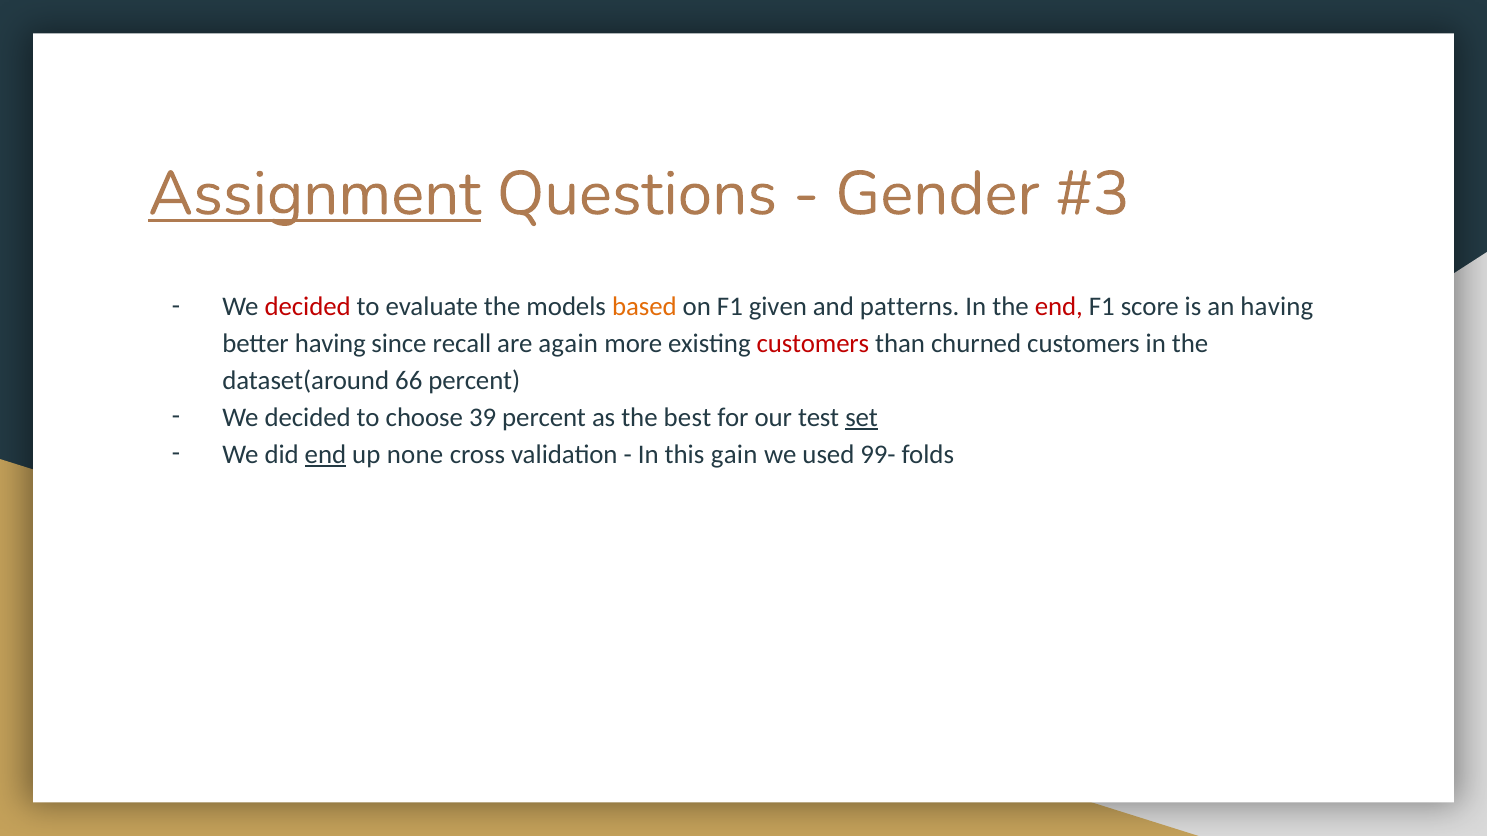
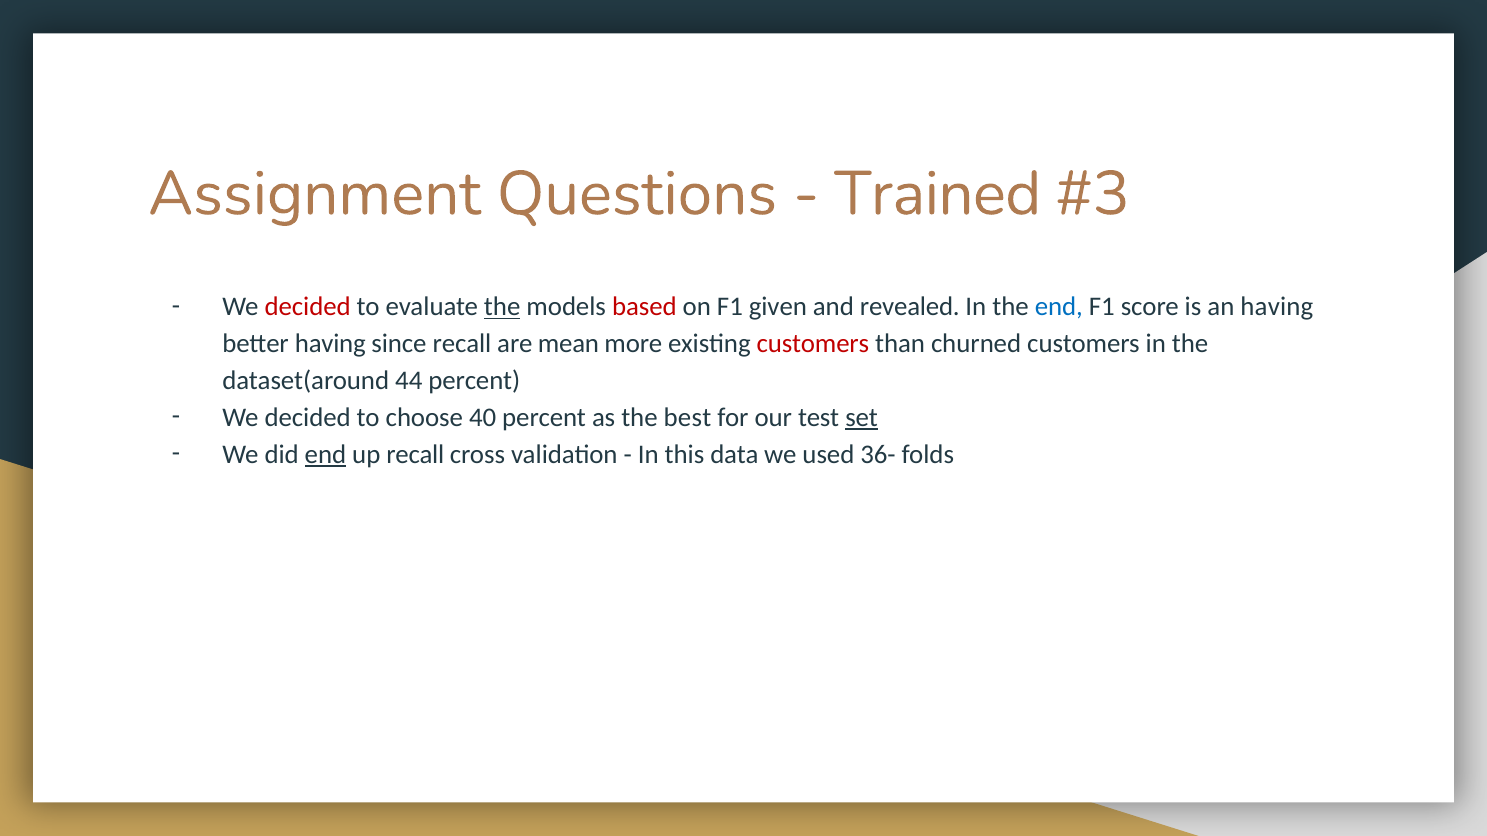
Assignment underline: present -> none
Gender: Gender -> Trained
the at (502, 307) underline: none -> present
based colour: orange -> red
patterns: patterns -> revealed
end at (1059, 307) colour: red -> blue
again: again -> mean
66: 66 -> 44
39: 39 -> 40
up none: none -> recall
gain: gain -> data
99-: 99- -> 36-
